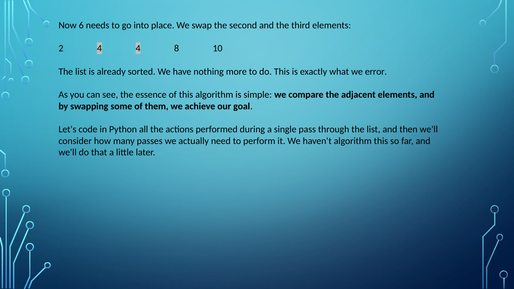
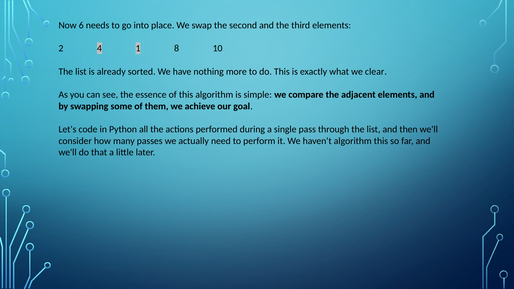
4 4: 4 -> 1
error: error -> clear
